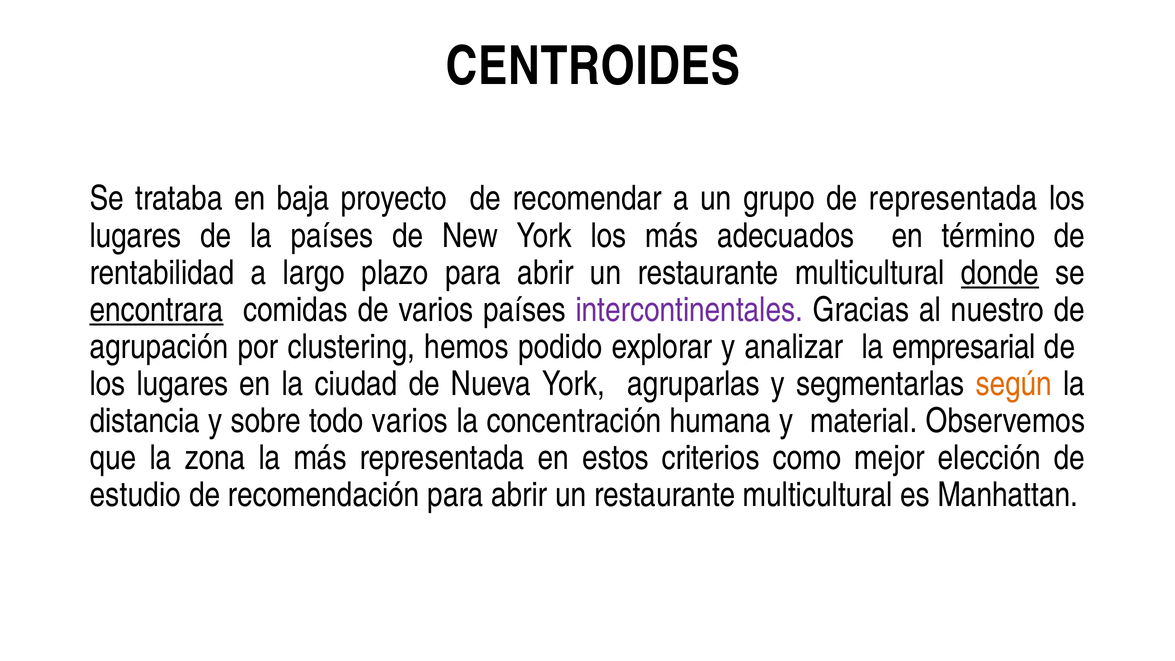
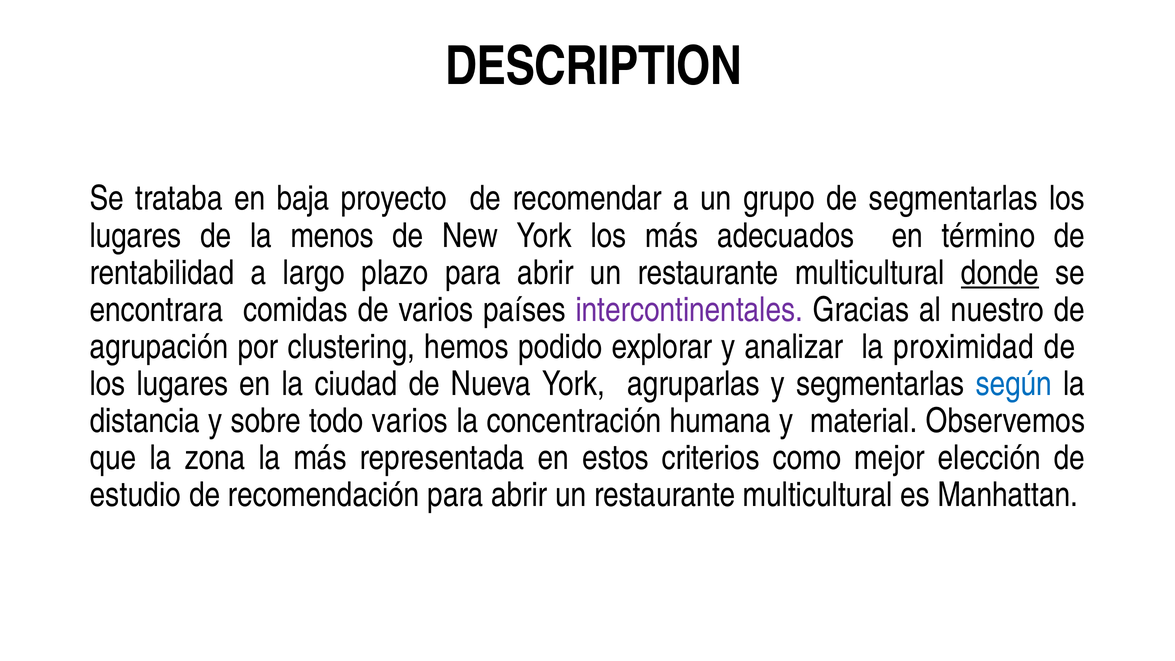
CENTROIDES: CENTROIDES -> DESCRIPTION
de representada: representada -> segmentarlas
la países: países -> menos
encontrara underline: present -> none
empresarial: empresarial -> proximidad
según colour: orange -> blue
